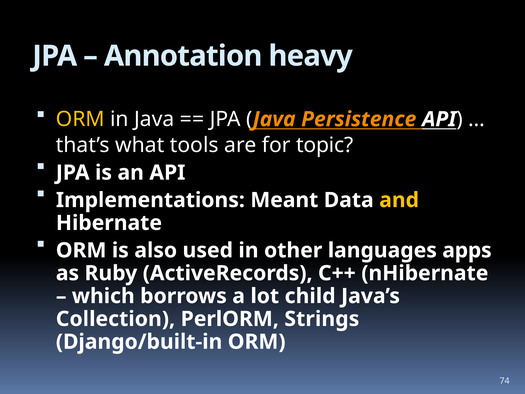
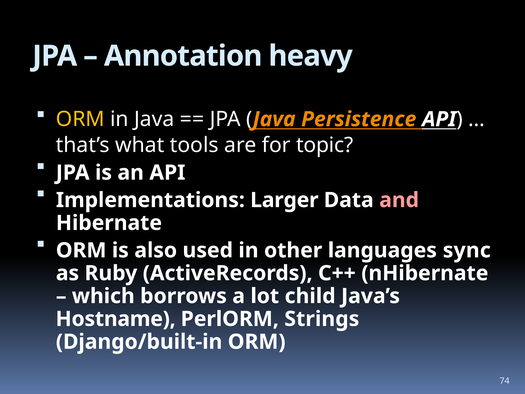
Meant: Meant -> Larger
and colour: yellow -> pink
apps: apps -> sync
Collection: Collection -> Hostname
